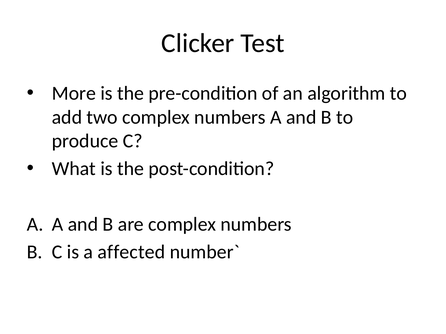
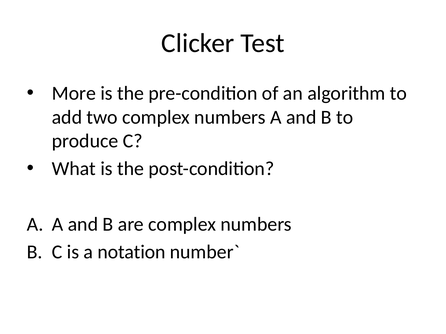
affected: affected -> notation
